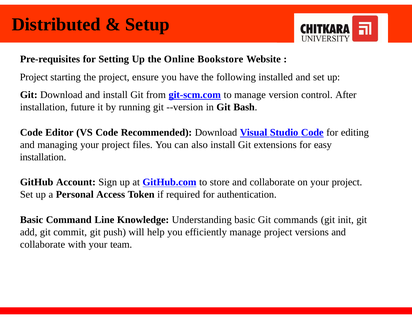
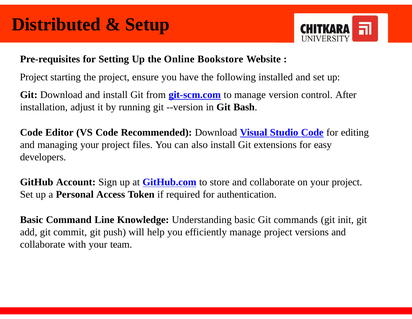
future: future -> adjust
installation at (43, 157): installation -> developers
